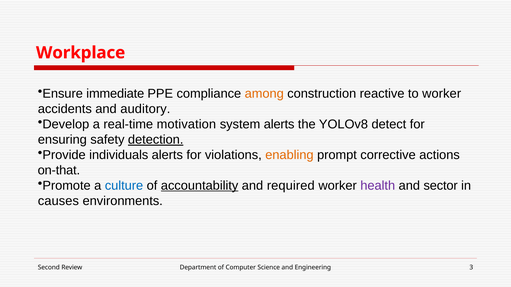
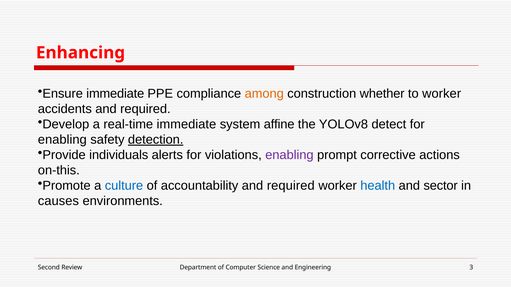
Workplace: Workplace -> Enhancing
reactive: reactive -> whether
accidents and auditory: auditory -> required
real-time motivation: motivation -> immediate
system alerts: alerts -> affine
ensuring at (62, 140): ensuring -> enabling
enabling at (289, 155) colour: orange -> purple
on-that: on-that -> on-this
accountability underline: present -> none
health colour: purple -> blue
